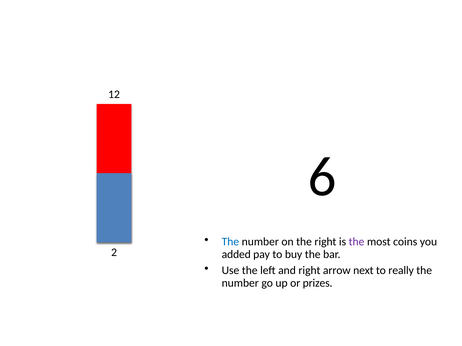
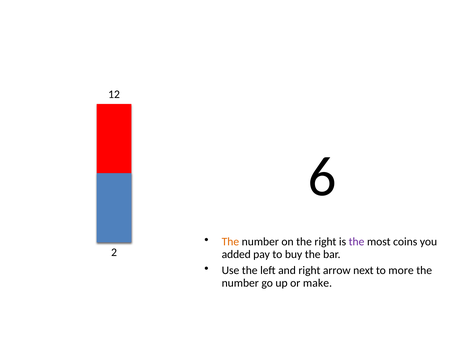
The at (230, 242) colour: blue -> orange
really: really -> more
prizes: prizes -> make
